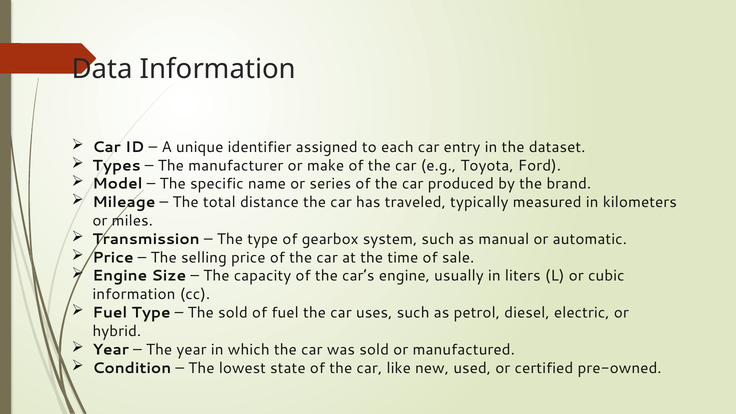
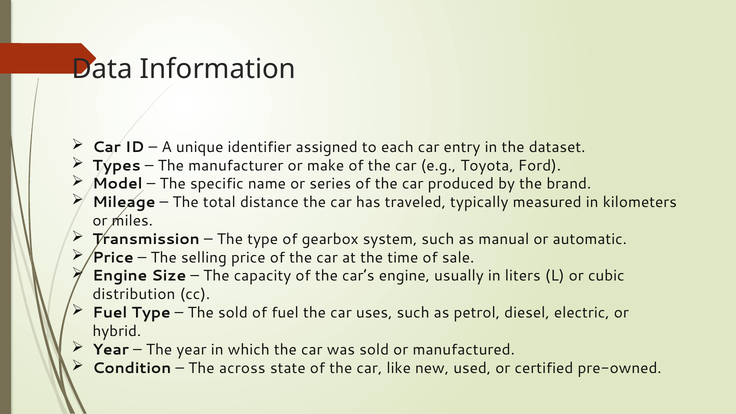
information at (134, 294): information -> distribution
lowest: lowest -> across
